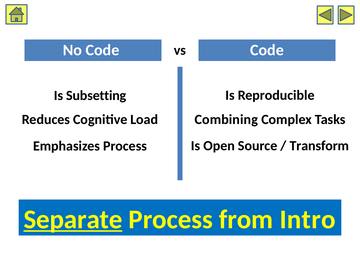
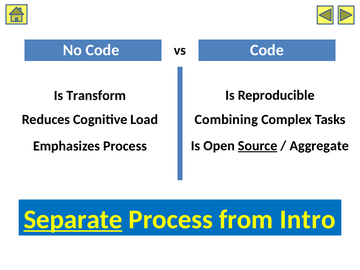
Subsetting: Subsetting -> Transform
Source underline: none -> present
Transform: Transform -> Aggregate
